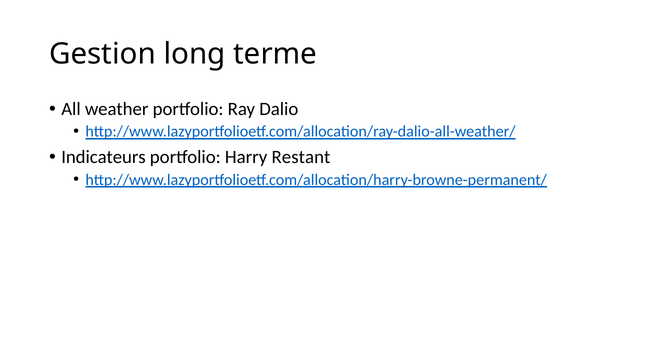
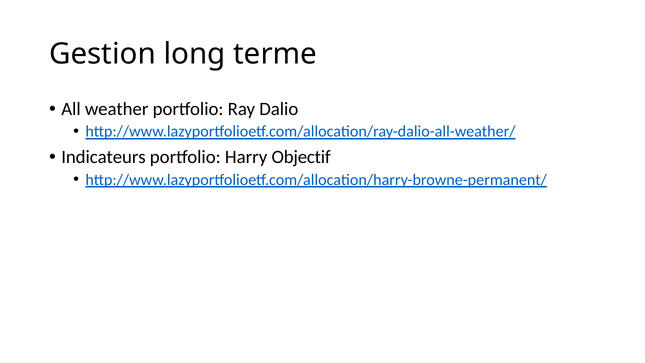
Restant: Restant -> Objectif
